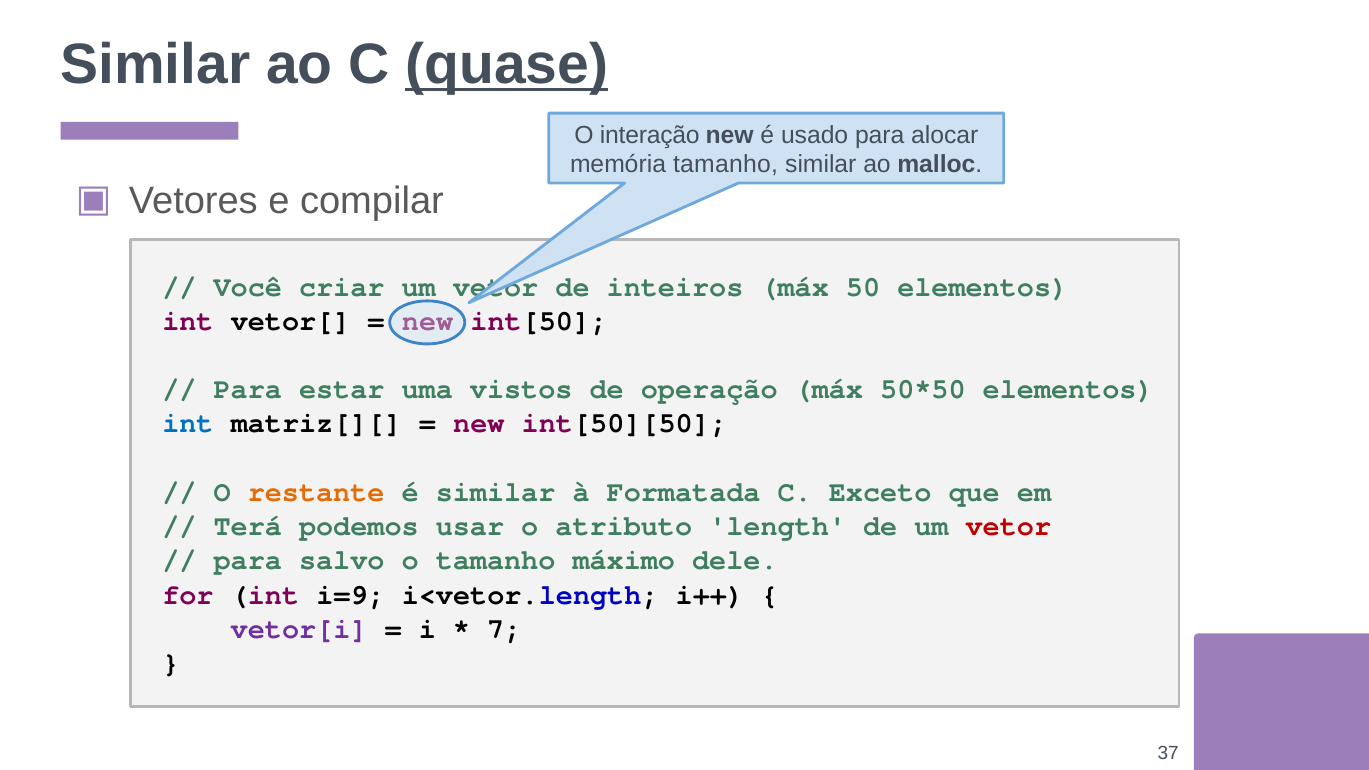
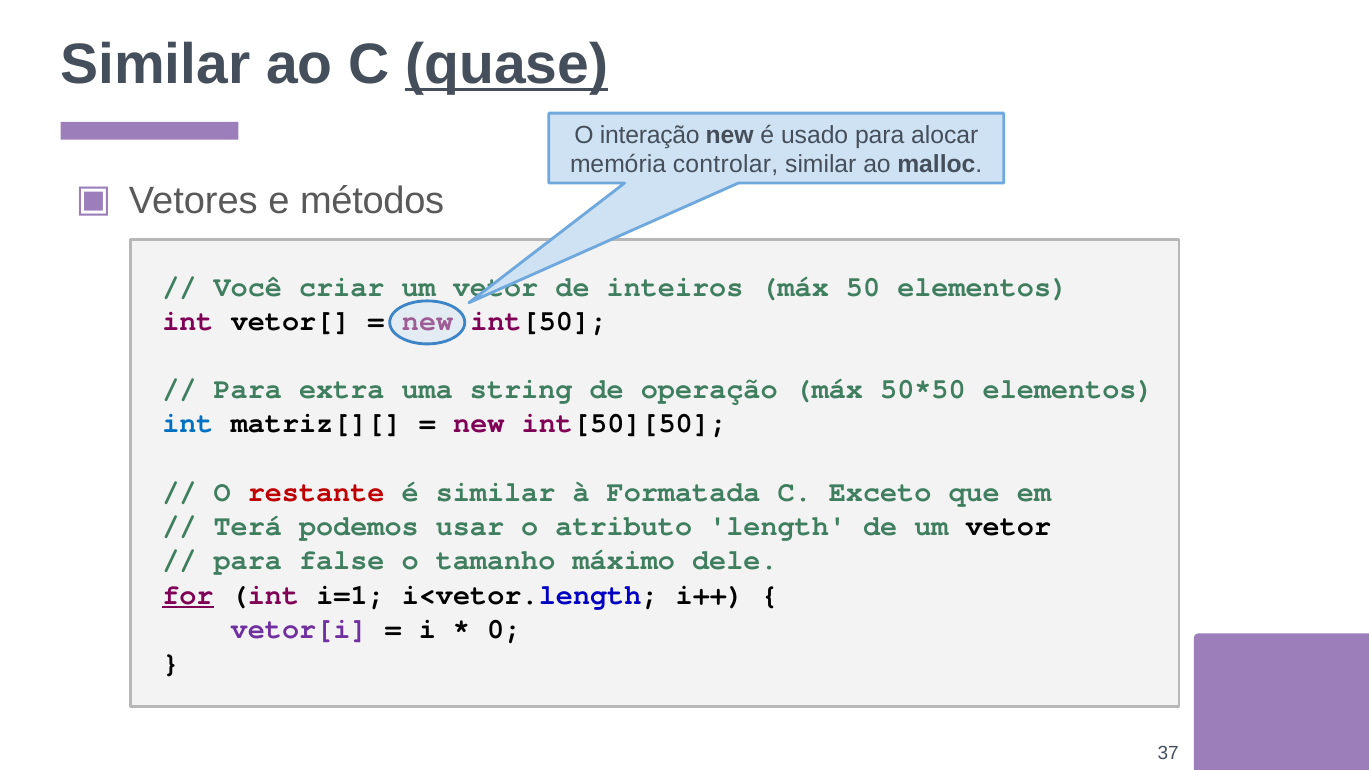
memória tamanho: tamanho -> controlar
compilar: compilar -> métodos
estar: estar -> extra
vistos: vistos -> string
restante colour: orange -> red
vetor at (1008, 526) colour: red -> black
salvo: salvo -> false
for underline: none -> present
i=9: i=9 -> i=1
7: 7 -> 0
